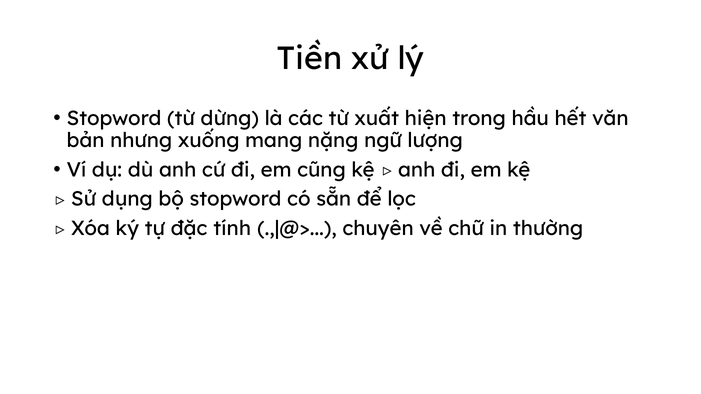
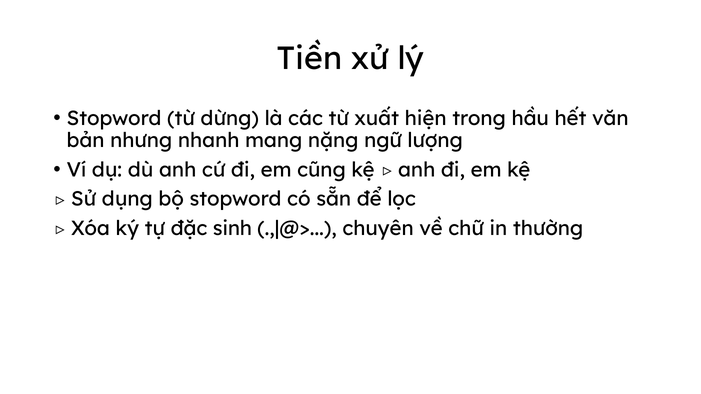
xuống: xuống -> nhanh
tính: tính -> sinh
